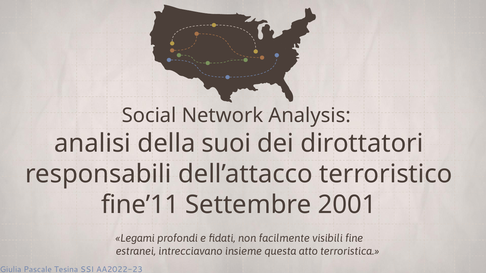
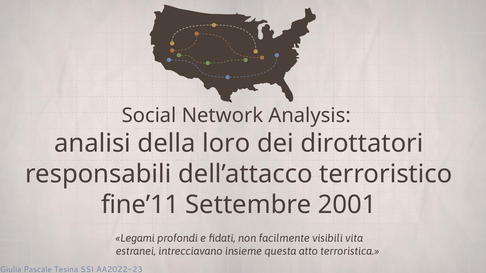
suoi: suoi -> loro
fine: fine -> vita
